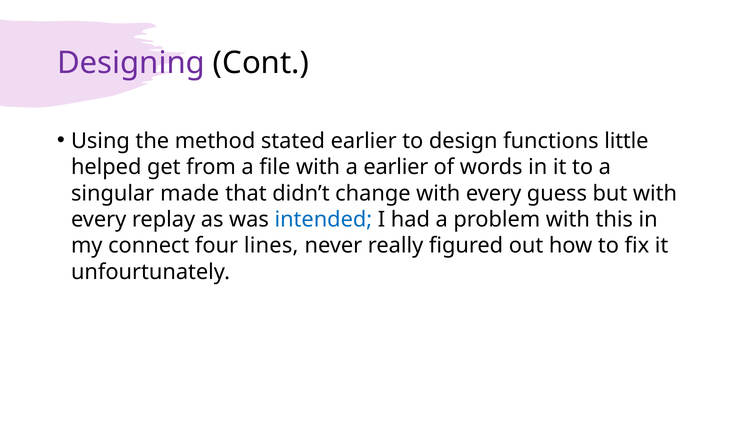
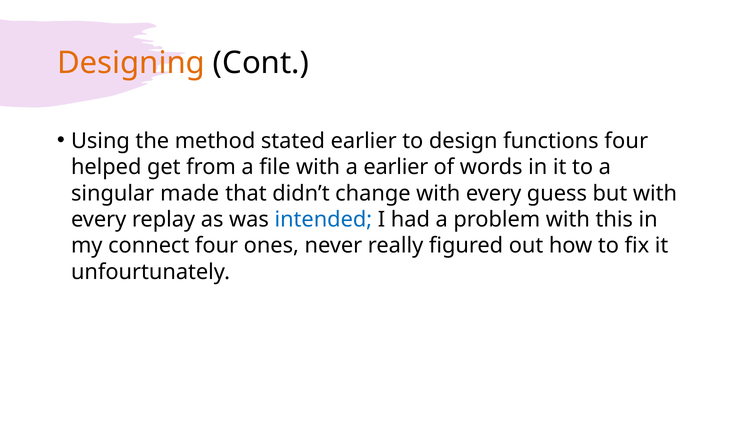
Designing colour: purple -> orange
functions little: little -> four
lines: lines -> ones
